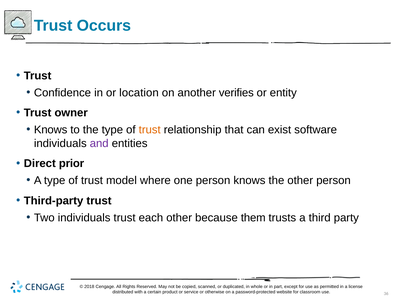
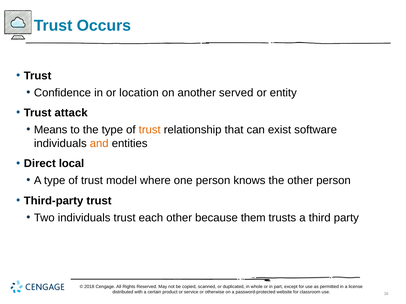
verifies: verifies -> served
owner: owner -> attack
Knows at (51, 130): Knows -> Means
and colour: purple -> orange
prior: prior -> local
